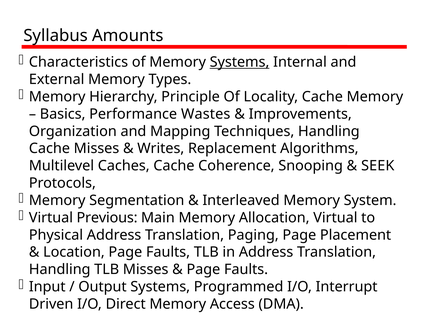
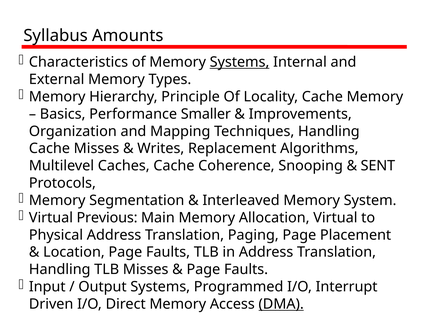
Wastes: Wastes -> Smaller
SEEK: SEEK -> SENT
DMA underline: none -> present
